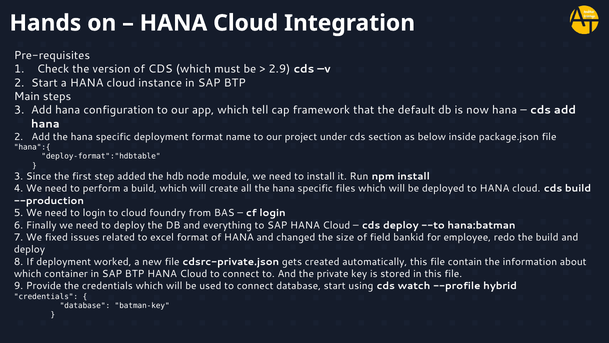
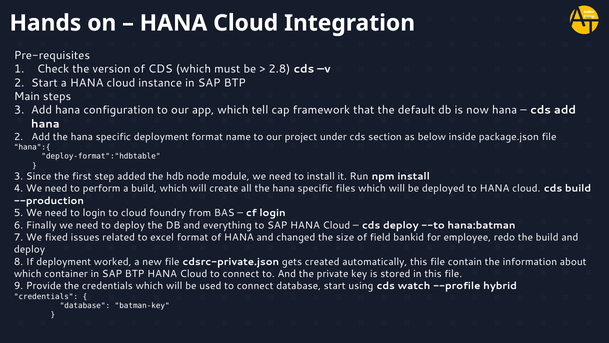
2.9: 2.9 -> 2.8
